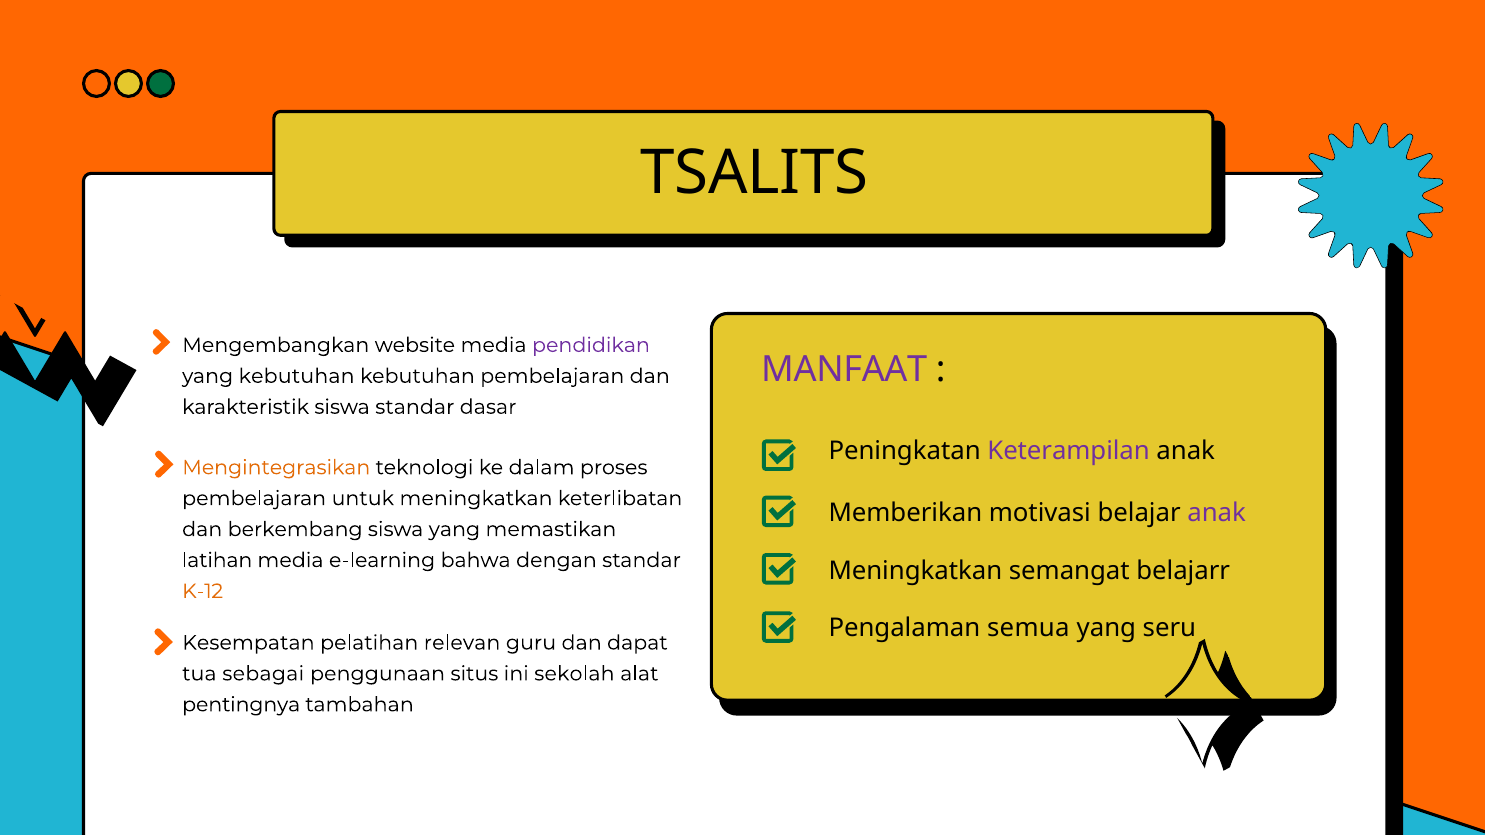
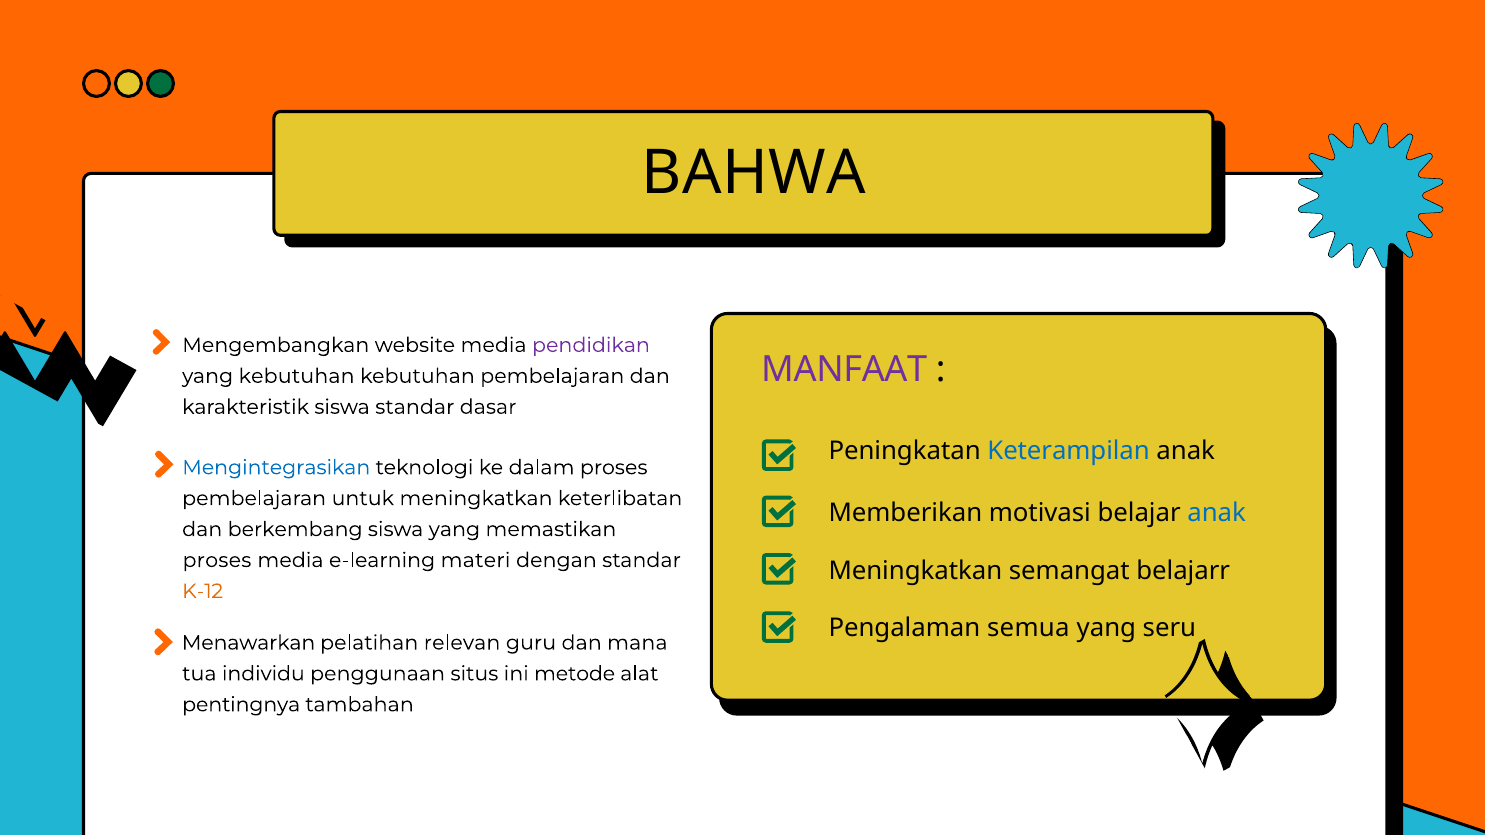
TSALITS: TSALITS -> BAHWA
Keterampilan colour: purple -> blue
Mengintegrasikan colour: orange -> blue
anak at (1217, 513) colour: purple -> blue
latihan at (217, 560): latihan -> proses
bahwa: bahwa -> materi
Kesempatan: Kesempatan -> Menawarkan
dapat: dapat -> mana
sebagai: sebagai -> individu
sekolah: sekolah -> metode
